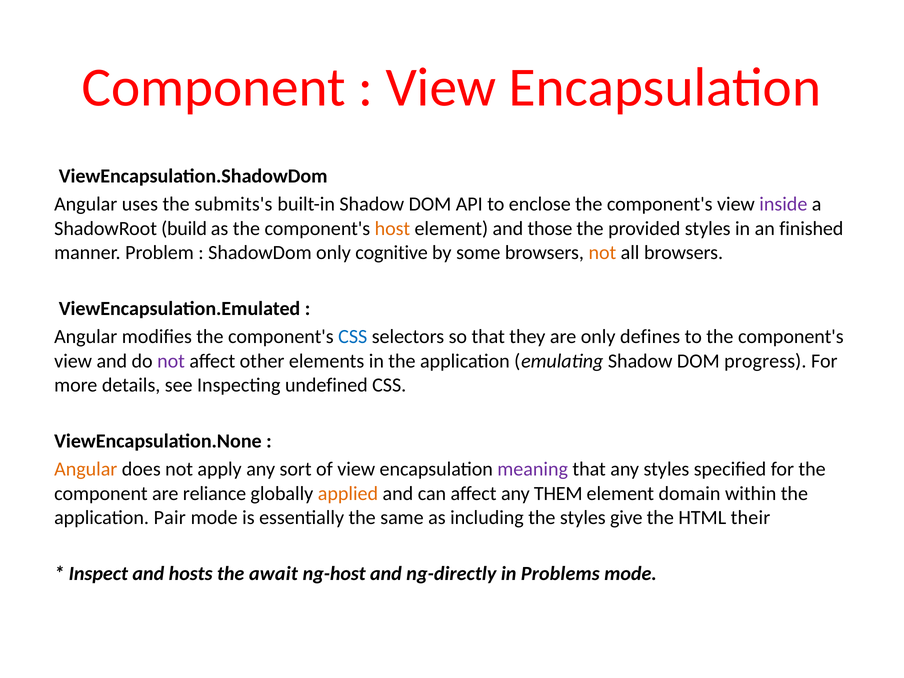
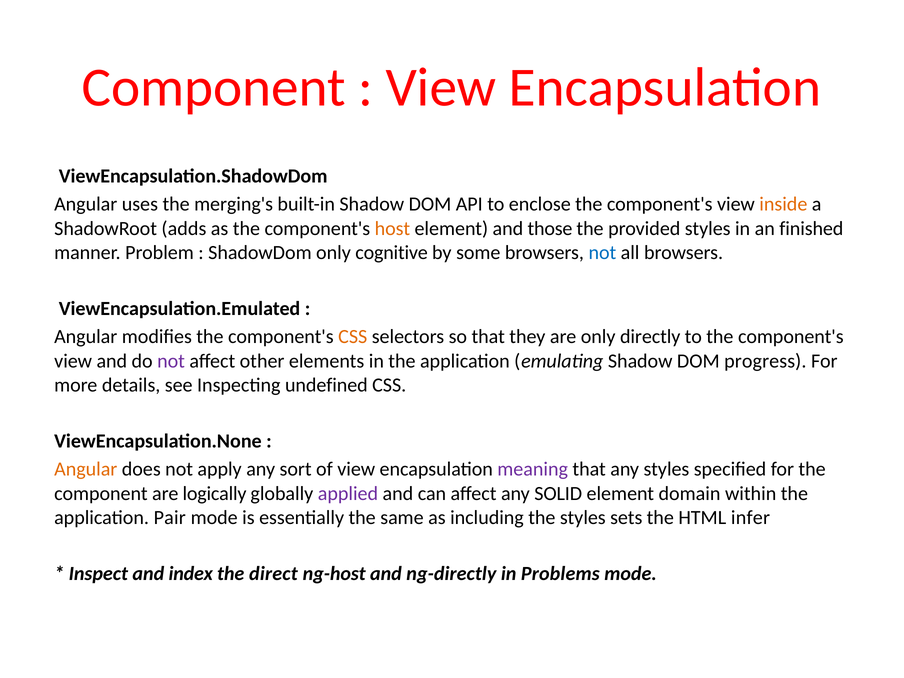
submits's: submits's -> merging's
inside colour: purple -> orange
build: build -> adds
not at (602, 252) colour: orange -> blue
CSS at (353, 337) colour: blue -> orange
defines: defines -> directly
reliance: reliance -> logically
applied colour: orange -> purple
THEM: THEM -> SOLID
give: give -> sets
their: their -> infer
hosts: hosts -> index
await: await -> direct
